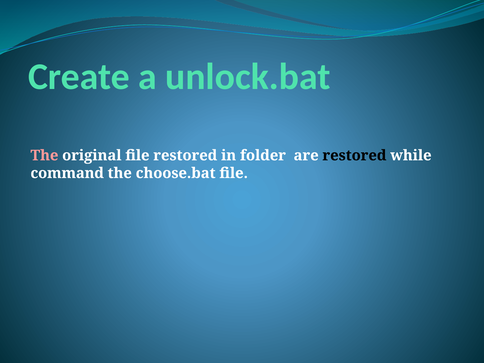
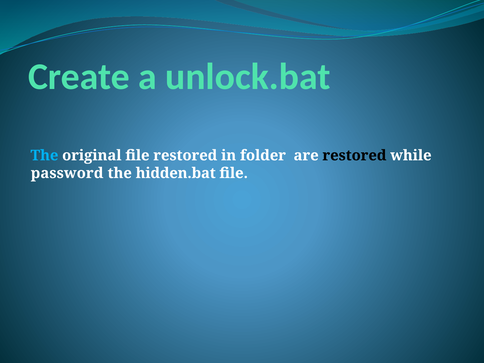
The at (44, 155) colour: pink -> light blue
command: command -> password
choose.bat: choose.bat -> hidden.bat
